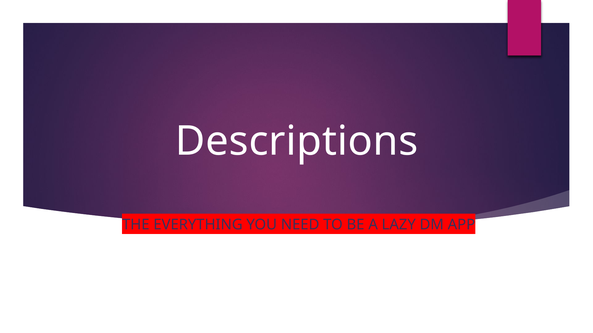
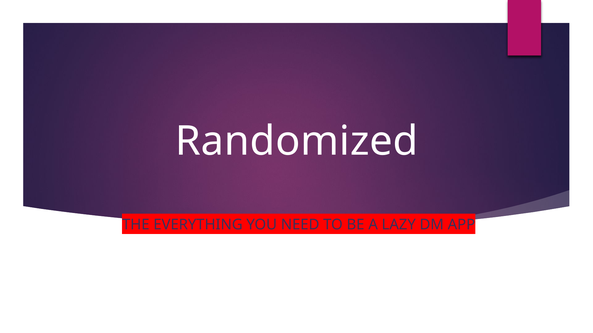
Descriptions: Descriptions -> Randomized
